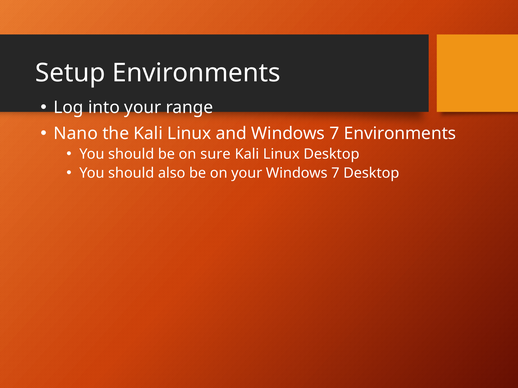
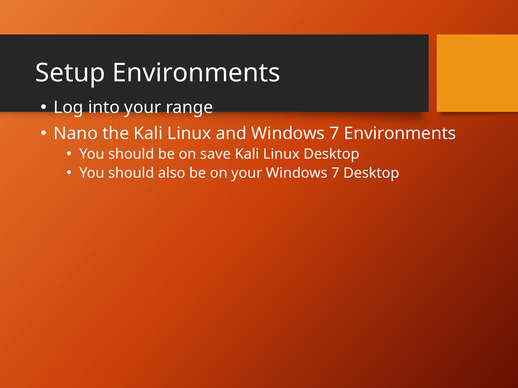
sure: sure -> save
